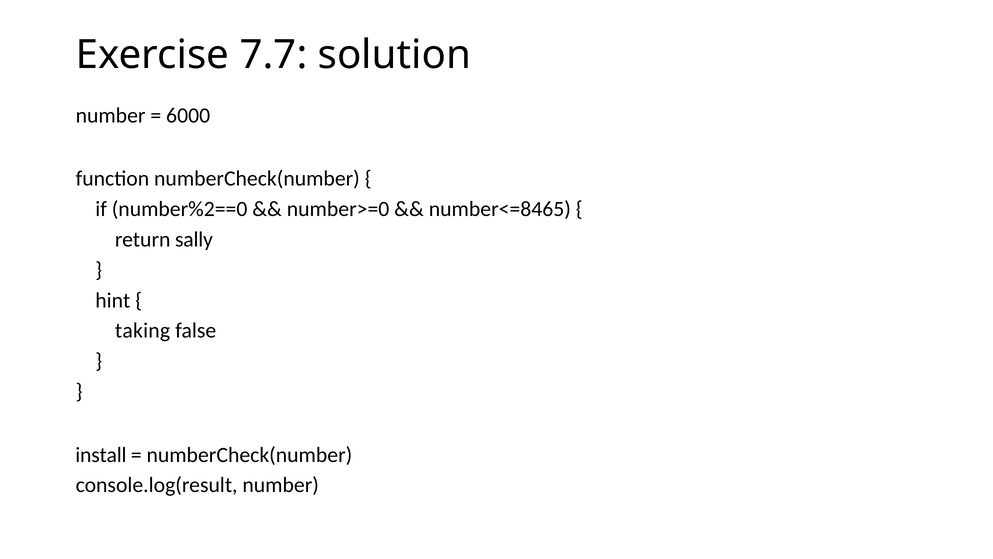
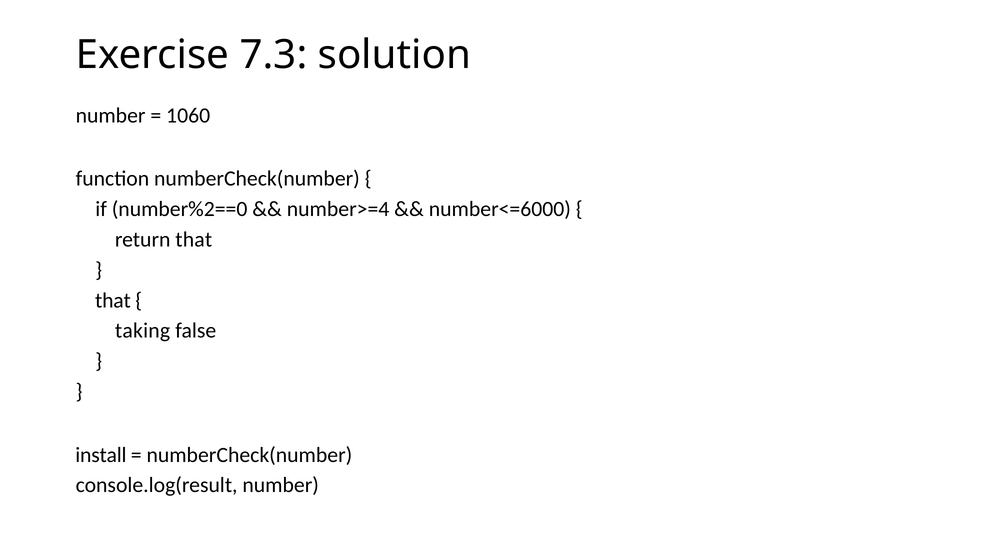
7.7: 7.7 -> 7.3
6000: 6000 -> 1060
number>=0: number>=0 -> number>=4
number<=8465: number<=8465 -> number<=6000
return sally: sally -> that
hint at (113, 300): hint -> that
